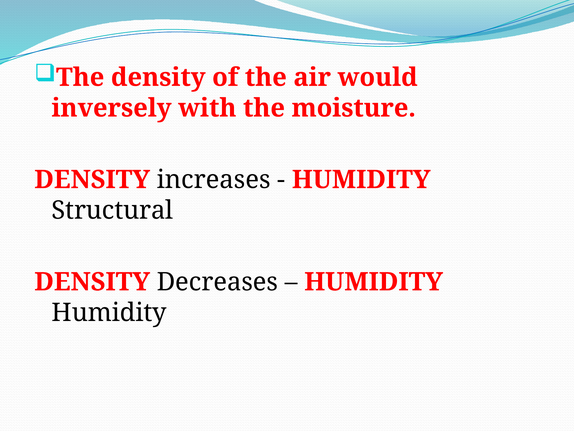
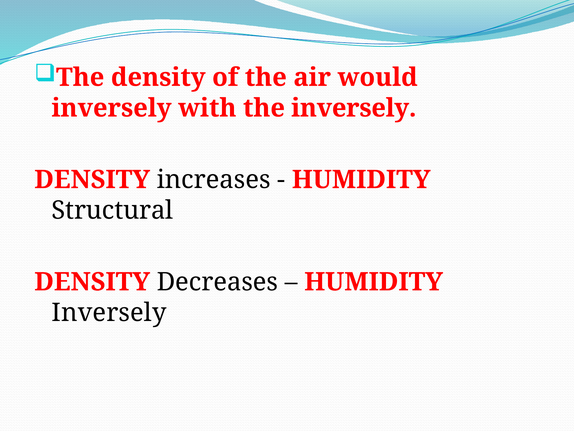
the moisture: moisture -> inversely
Humidity at (109, 312): Humidity -> Inversely
